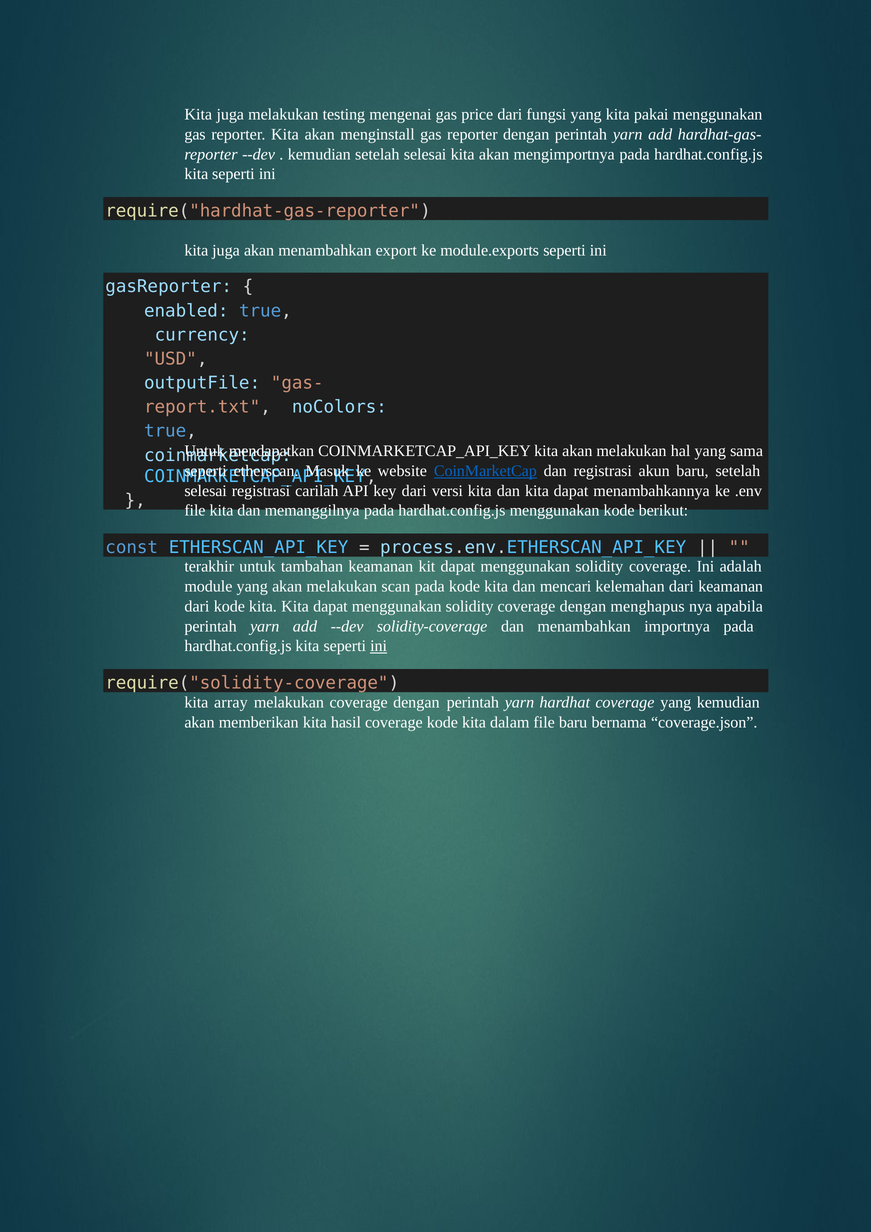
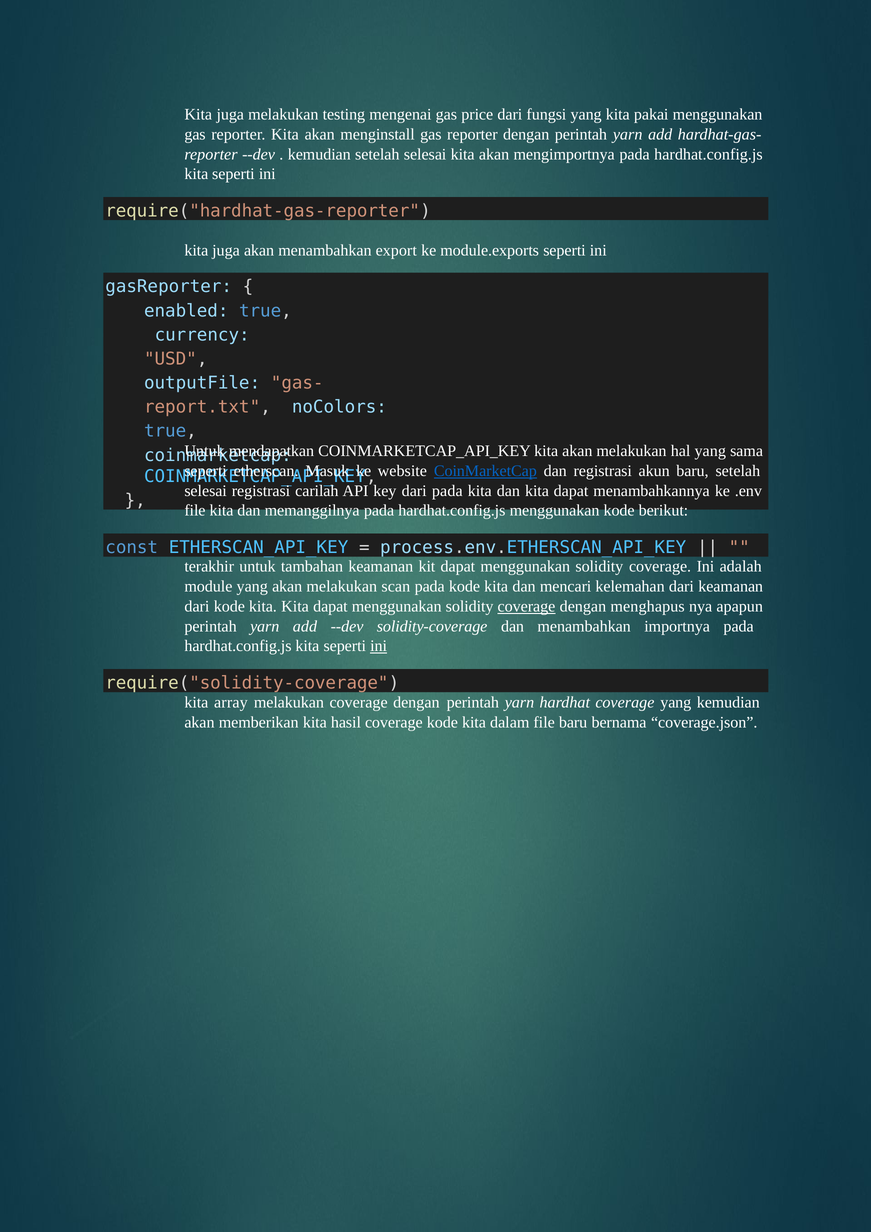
dari versi: versi -> pada
coverage at (526, 607) underline: none -> present
apabila: apabila -> apapun
